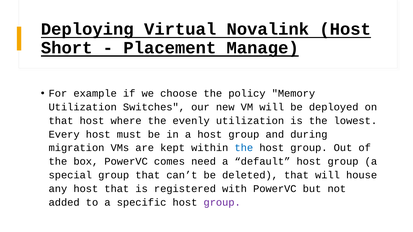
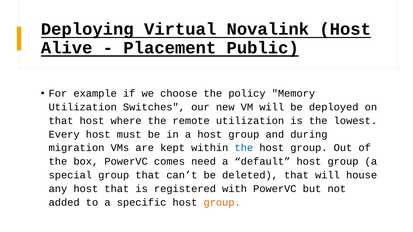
Short: Short -> Alive
Manage: Manage -> Public
evenly: evenly -> remote
group at (222, 203) colour: purple -> orange
